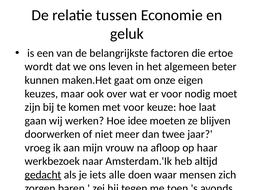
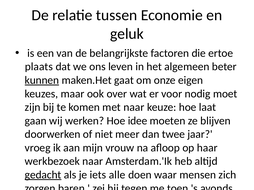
wordt: wordt -> plaats
kunnen underline: none -> present
met voor: voor -> naar
